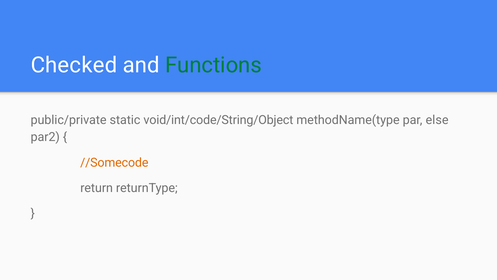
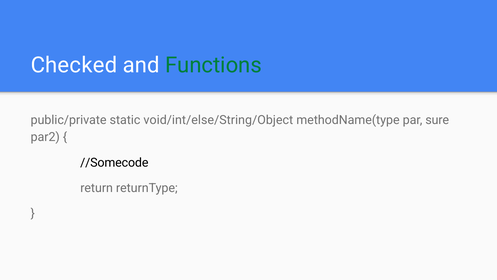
void/int/code/String/Object: void/int/code/String/Object -> void/int/else/String/Object
else: else -> sure
//Somecode colour: orange -> black
